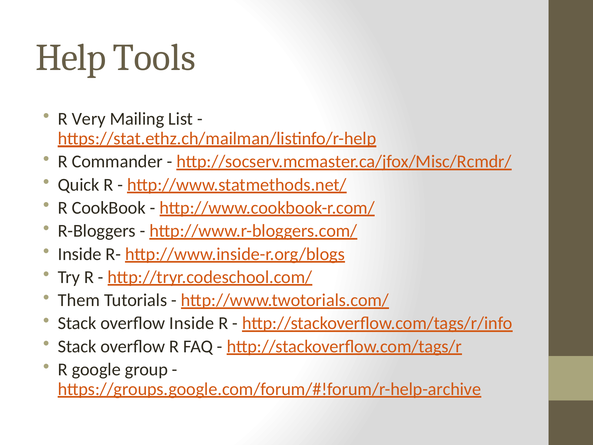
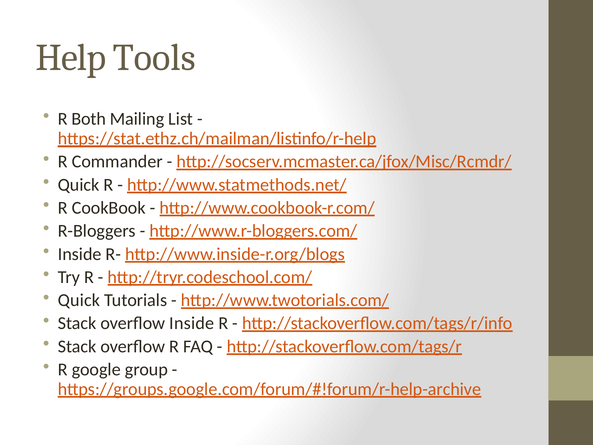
Very: Very -> Both
Them at (79, 300): Them -> Quick
